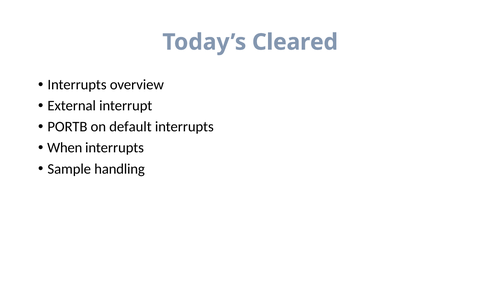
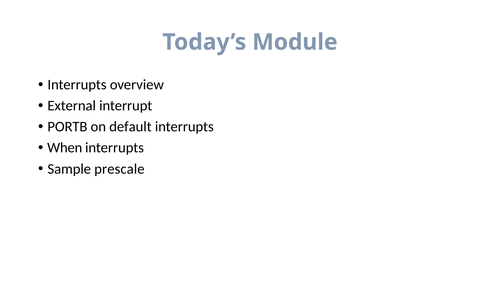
Cleared: Cleared -> Module
handling: handling -> prescale
